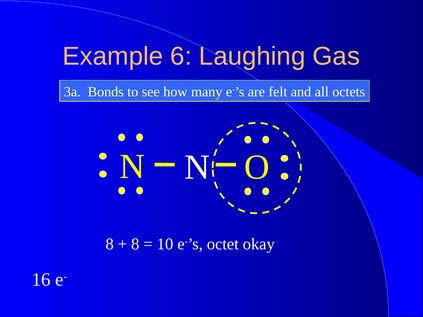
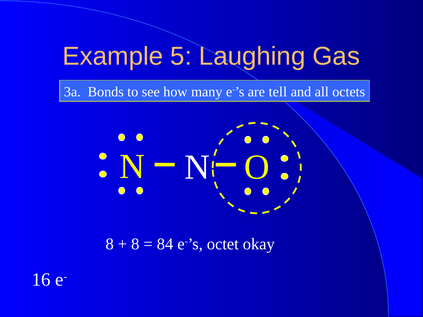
6: 6 -> 5
felt: felt -> tell
10: 10 -> 84
